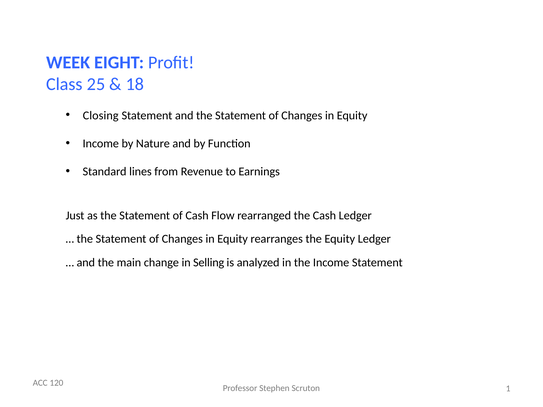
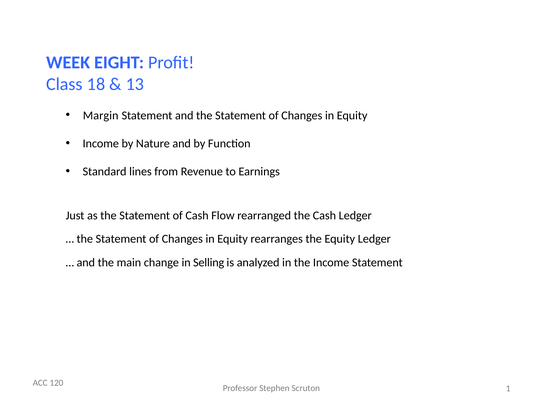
25: 25 -> 18
18: 18 -> 13
Closing: Closing -> Margin
